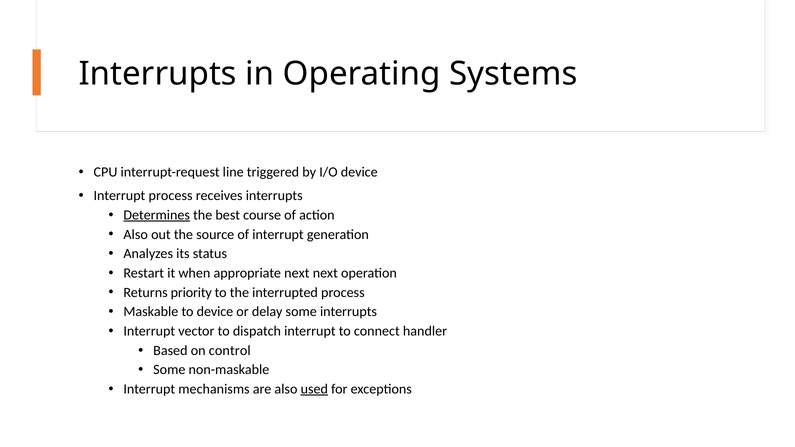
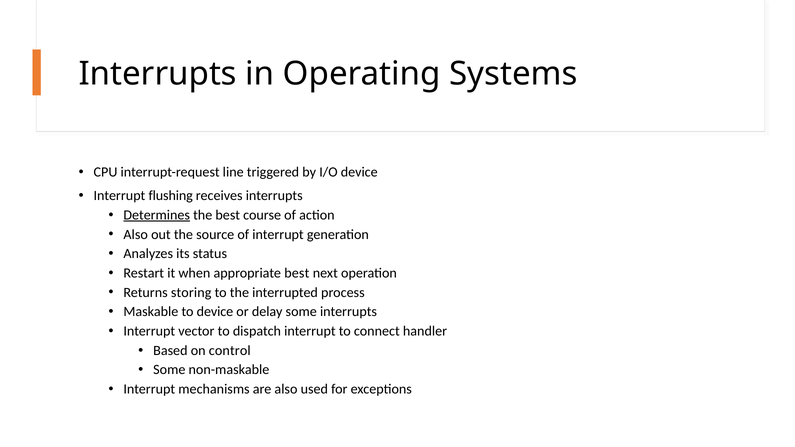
Interrupt process: process -> flushing
appropriate next: next -> best
priority: priority -> storing
used underline: present -> none
